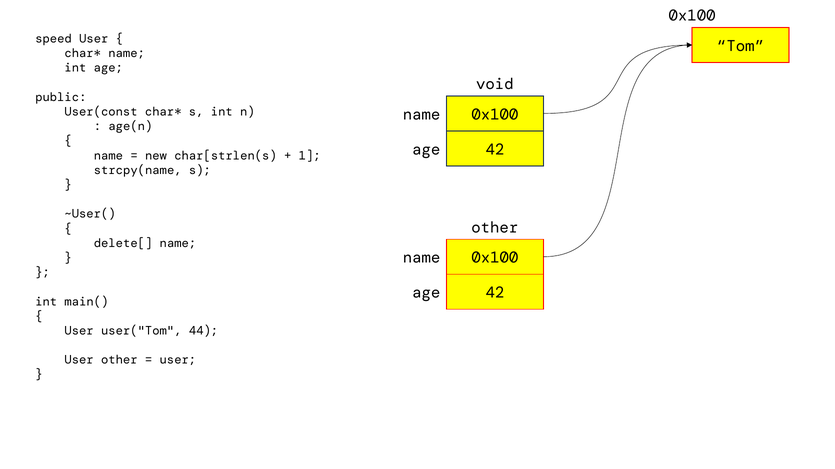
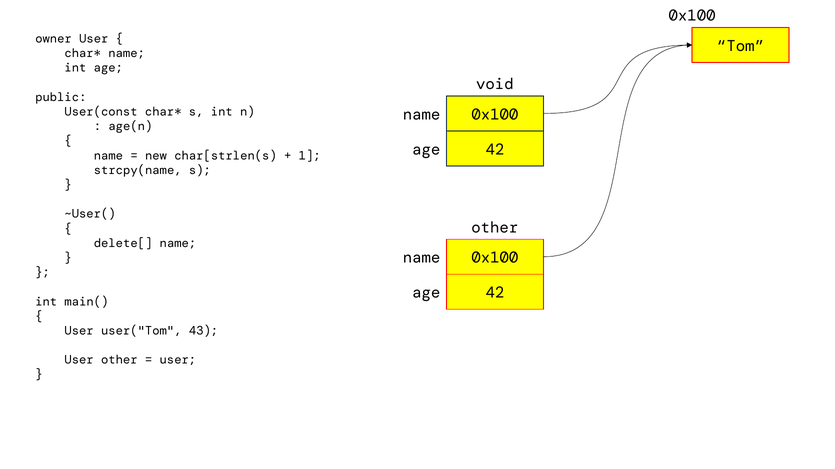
speed: speed -> owner
44: 44 -> 43
